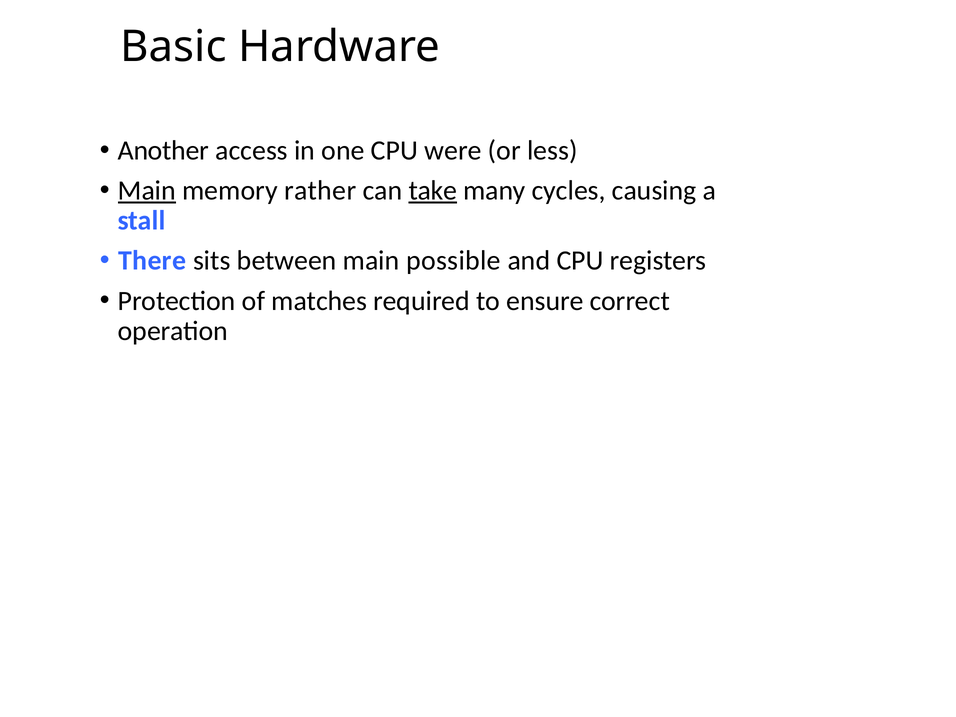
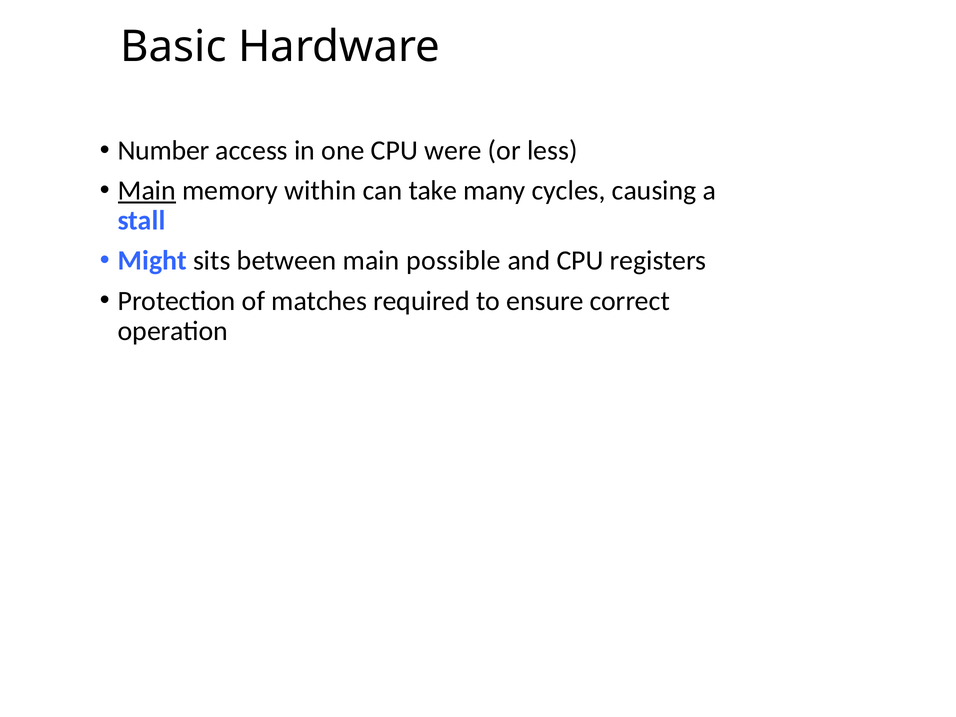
Another: Another -> Number
rather: rather -> within
take underline: present -> none
There: There -> Might
